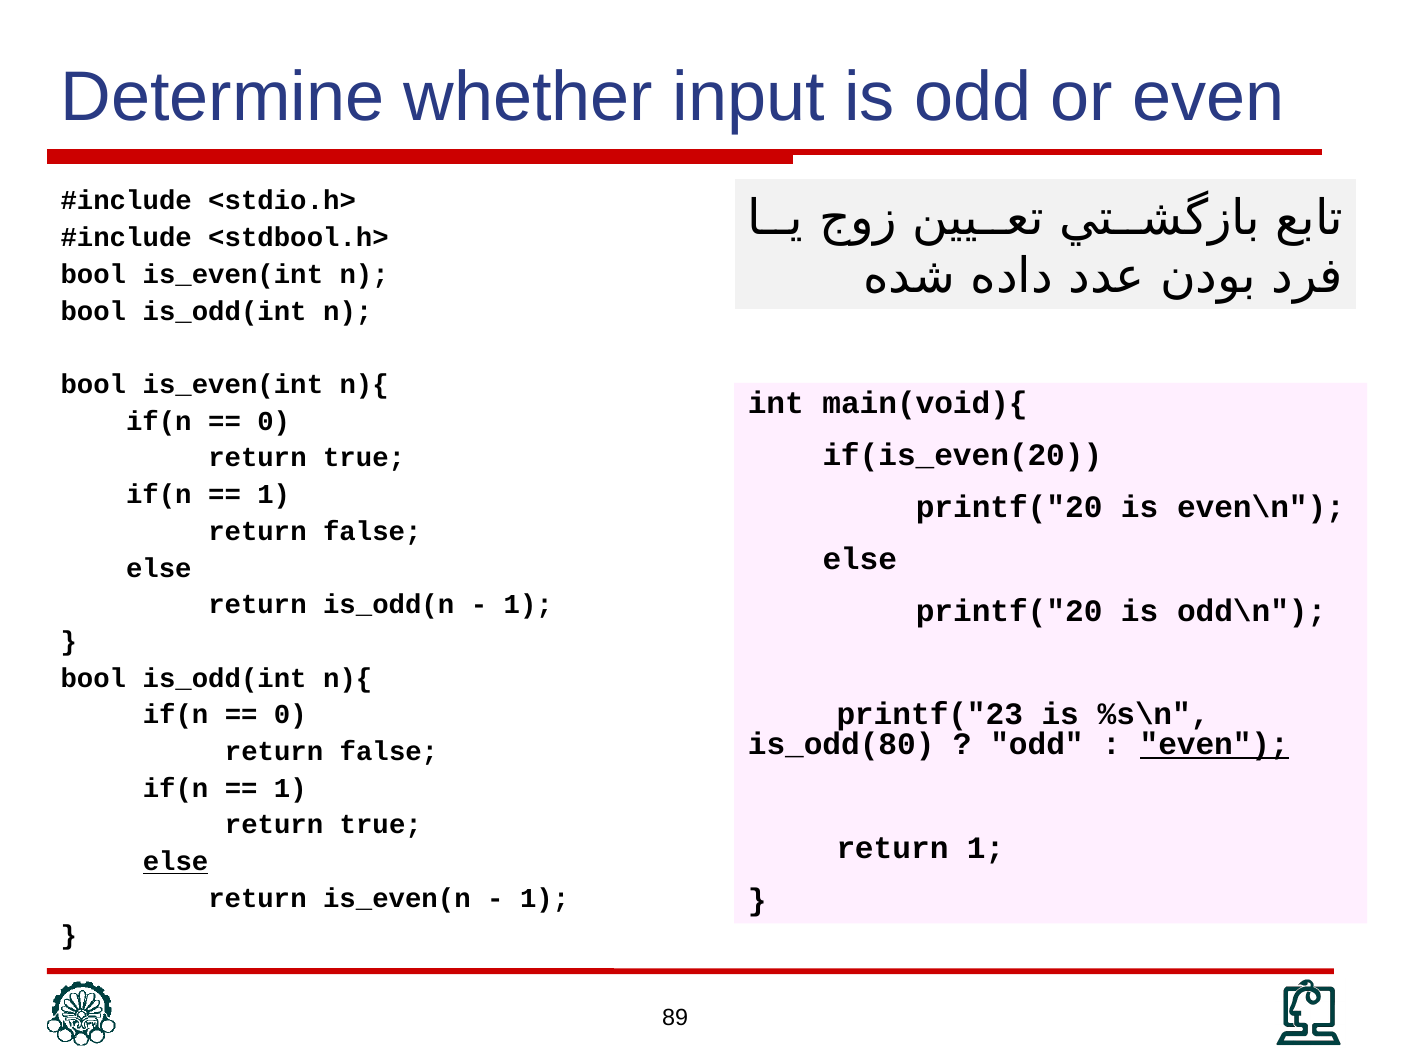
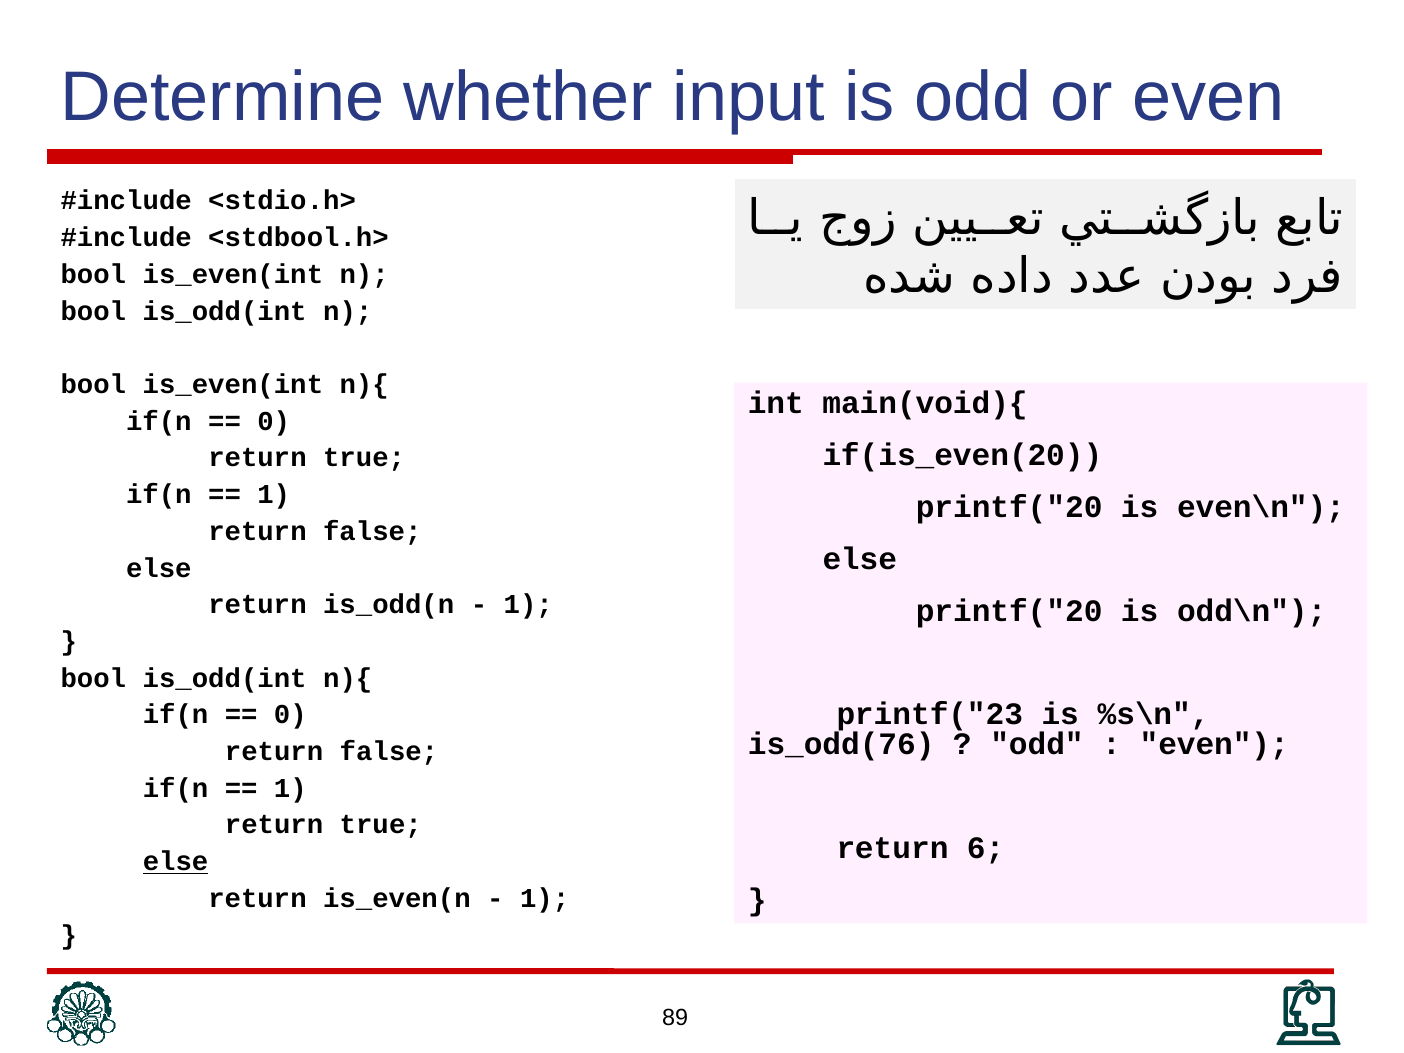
is_odd(80: is_odd(80 -> is_odd(76
even at (1214, 745) underline: present -> none
return 1: 1 -> 6
